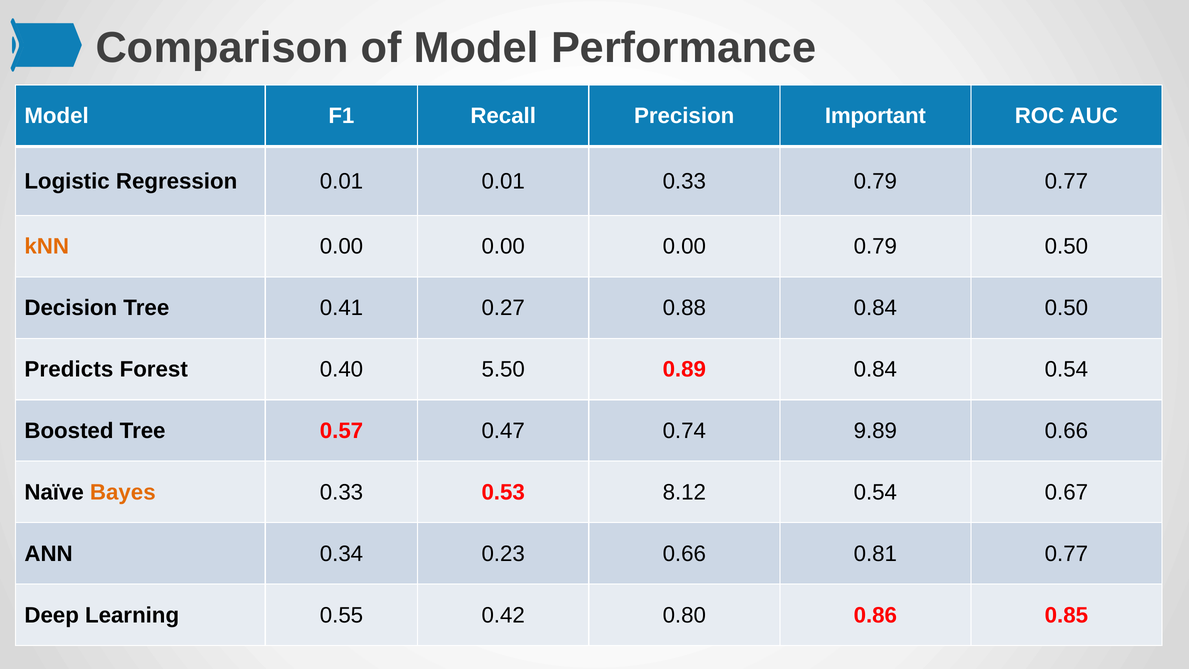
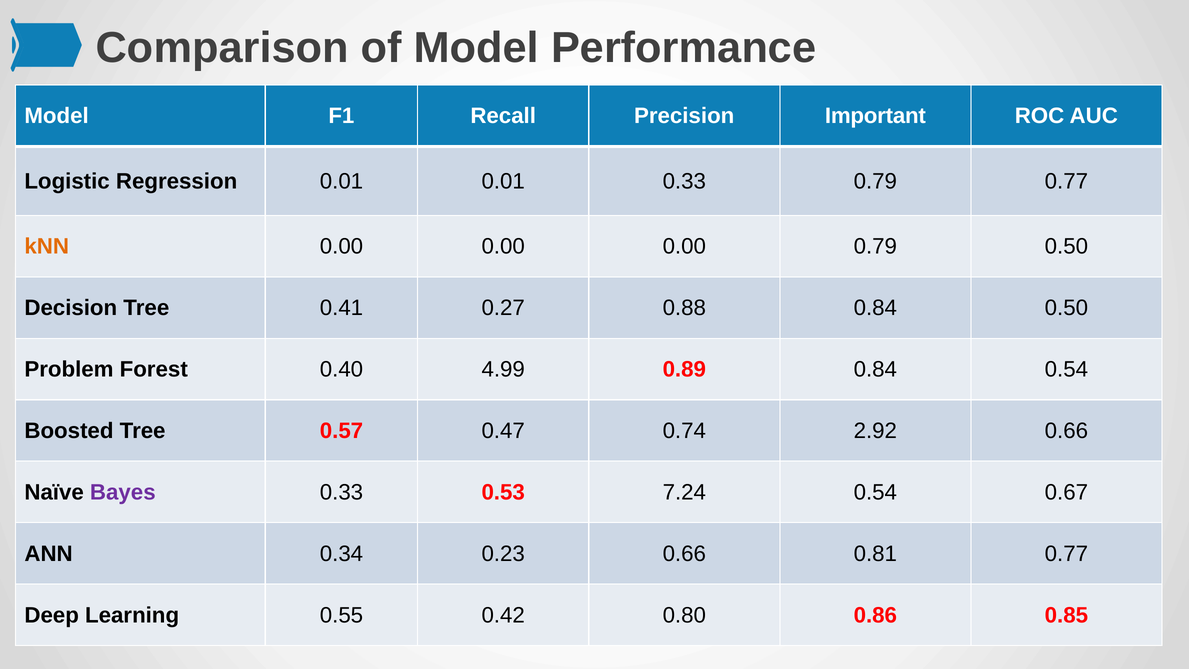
Predicts: Predicts -> Problem
5.50: 5.50 -> 4.99
9.89: 9.89 -> 2.92
Bayes colour: orange -> purple
8.12: 8.12 -> 7.24
